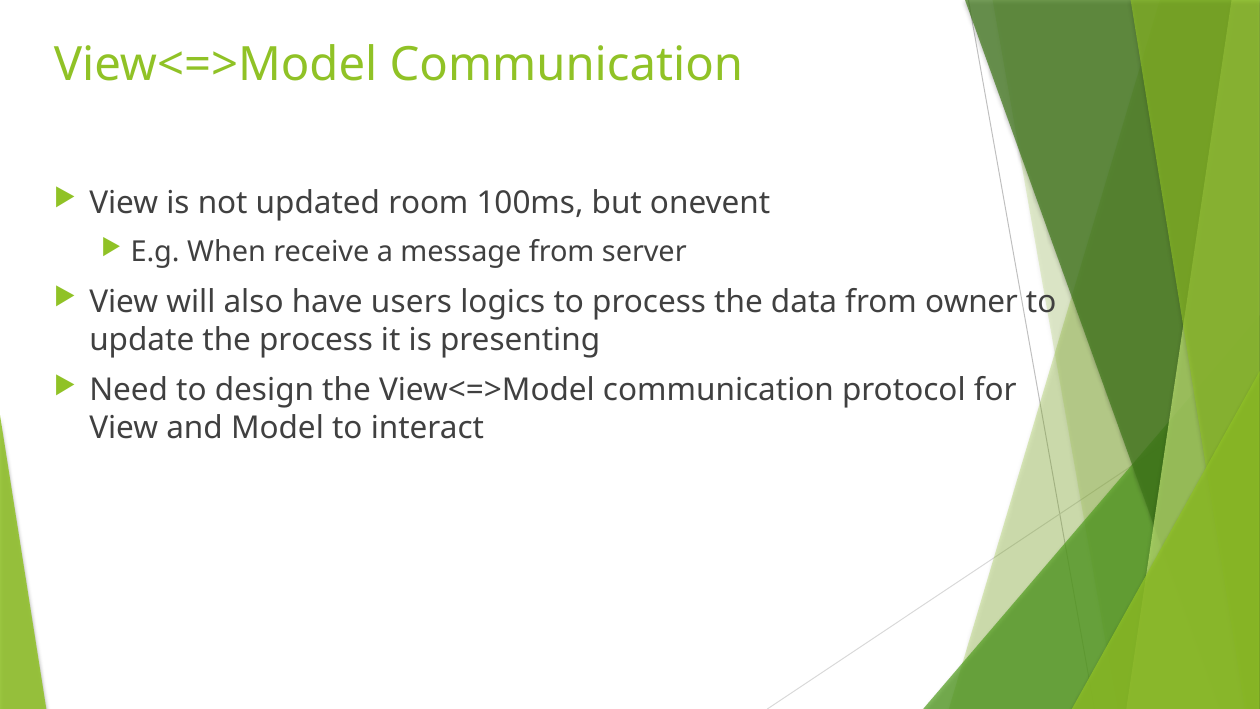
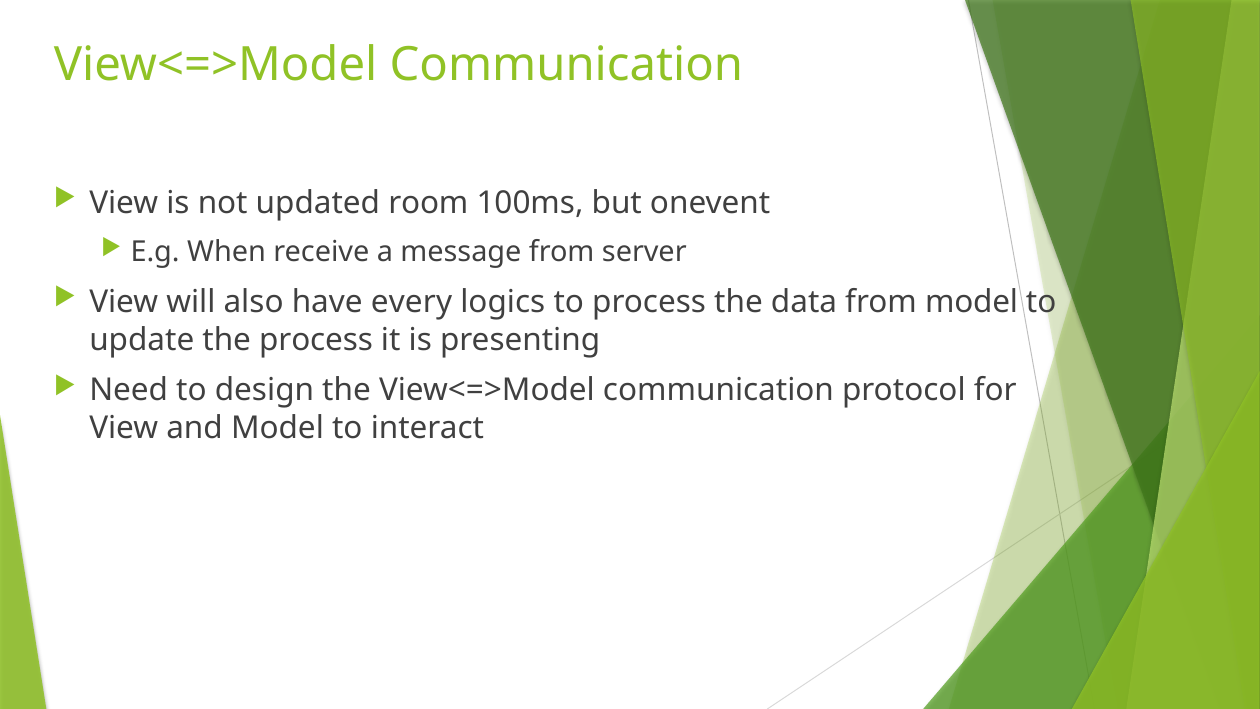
users: users -> every
from owner: owner -> model
